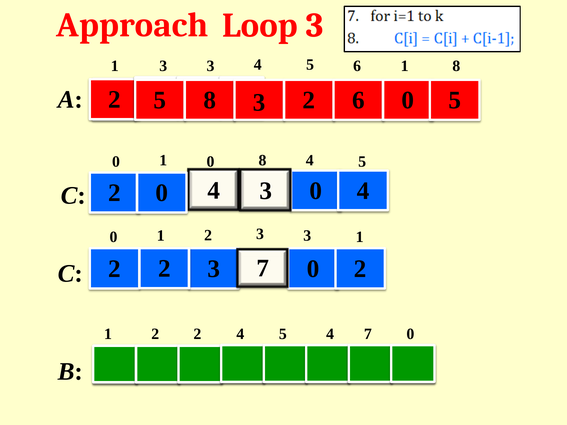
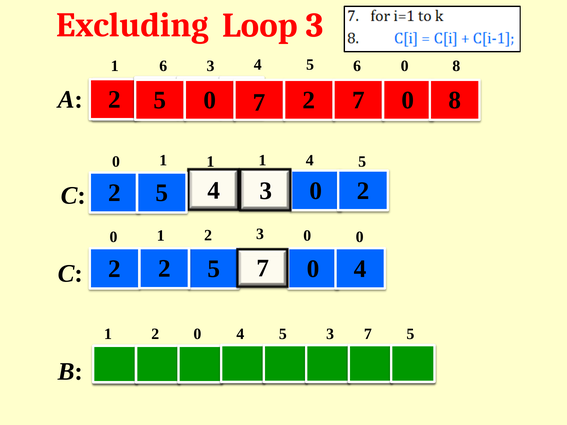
Approach: Approach -> Excluding
3 at (163, 66): 3 -> 6
6 1: 1 -> 0
A 3: 3 -> 7
8 at (210, 100): 8 -> 0
2 6: 6 -> 7
5 at (455, 100): 5 -> 8
8 at (262, 161): 8 -> 1
0 at (210, 162): 0 -> 1
0 at (162, 193): 0 -> 5
4 at (363, 191): 4 -> 2
3 at (307, 236): 3 -> 0
1 at (360, 237): 1 -> 0
3 at (214, 269): 3 -> 5
2 at (360, 269): 2 -> 4
1 2 2: 2 -> 0
5 4: 4 -> 3
7 0: 0 -> 5
